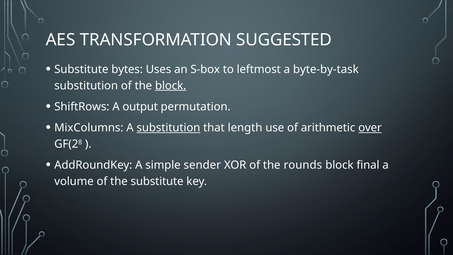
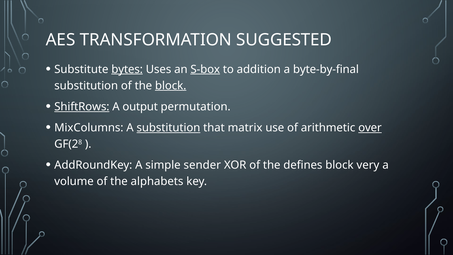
bytes underline: none -> present
S-box underline: none -> present
leftmost: leftmost -> addition
byte-by-task: byte-by-task -> byte-by-final
ShiftRows underline: none -> present
length: length -> matrix
rounds: rounds -> defines
final: final -> very
the substitute: substitute -> alphabets
